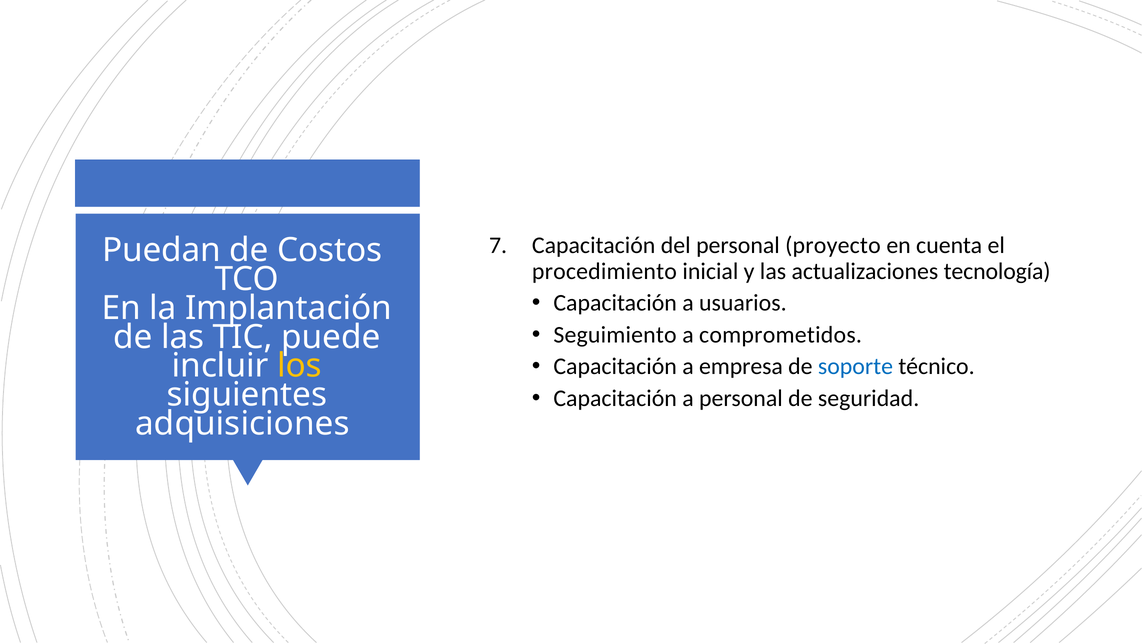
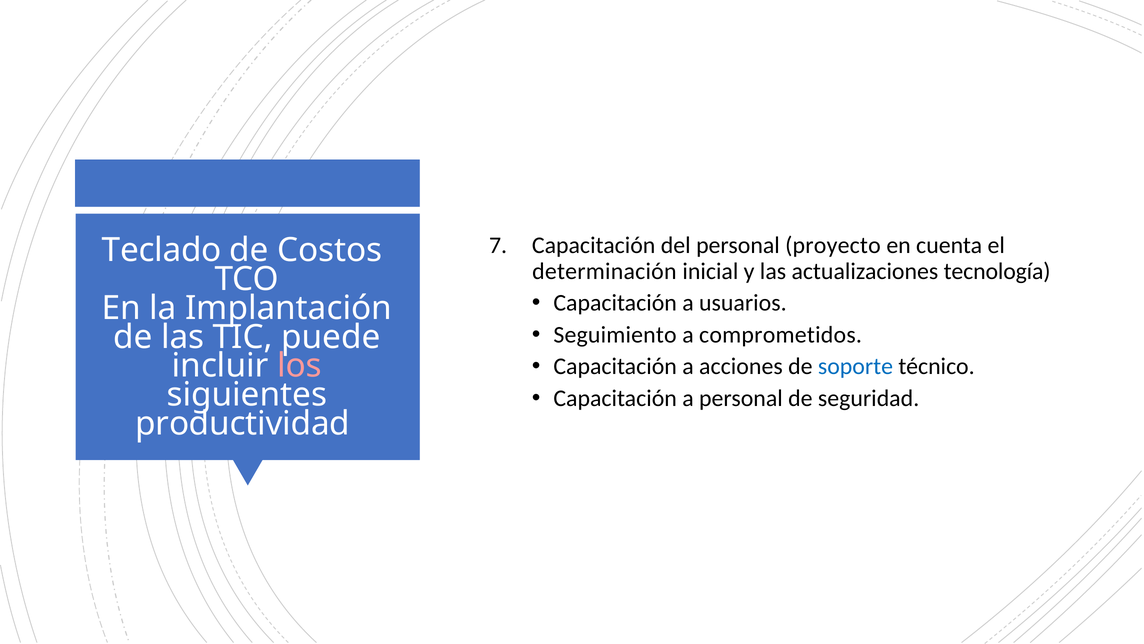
Puedan: Puedan -> Teclado
procedimiento: procedimiento -> determinación
empresa: empresa -> acciones
los colour: yellow -> pink
adquisiciones: adquisiciones -> productividad
